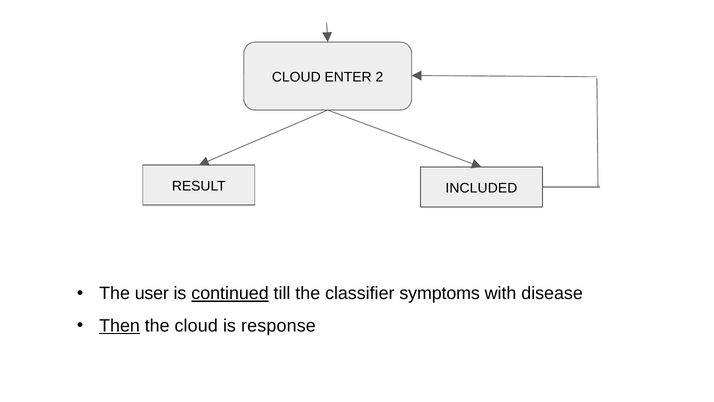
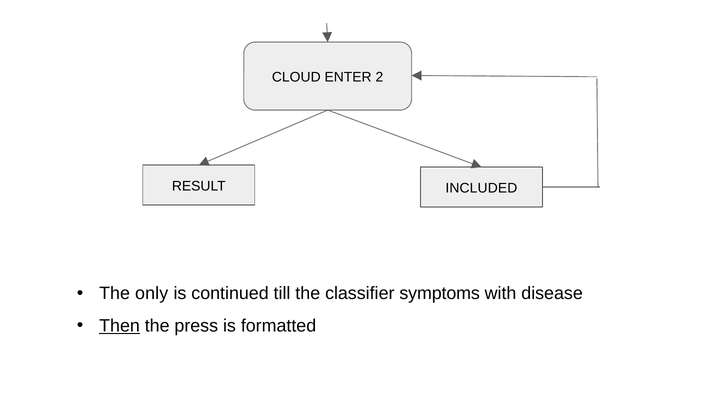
user: user -> only
continued underline: present -> none
the cloud: cloud -> press
response: response -> formatted
